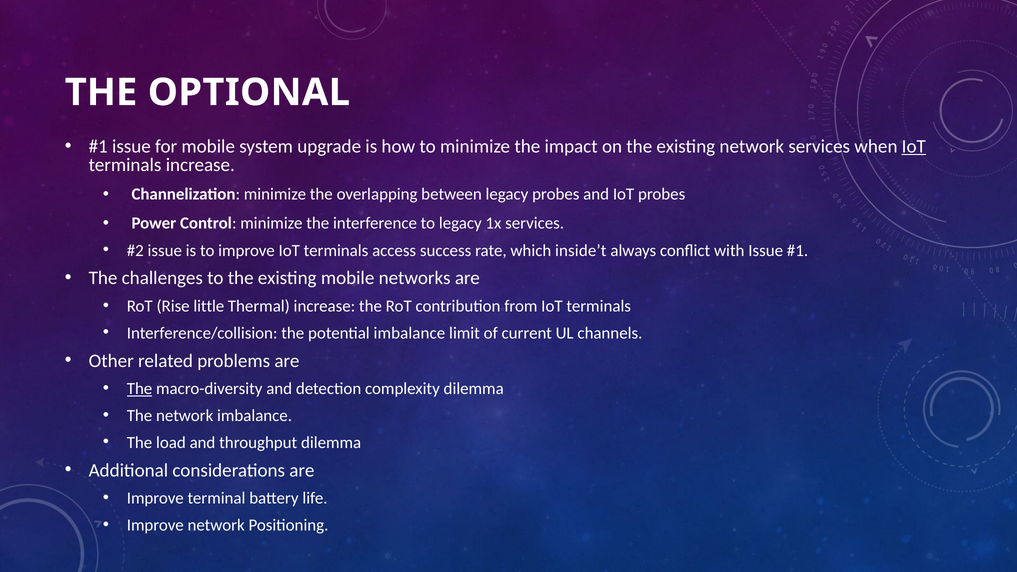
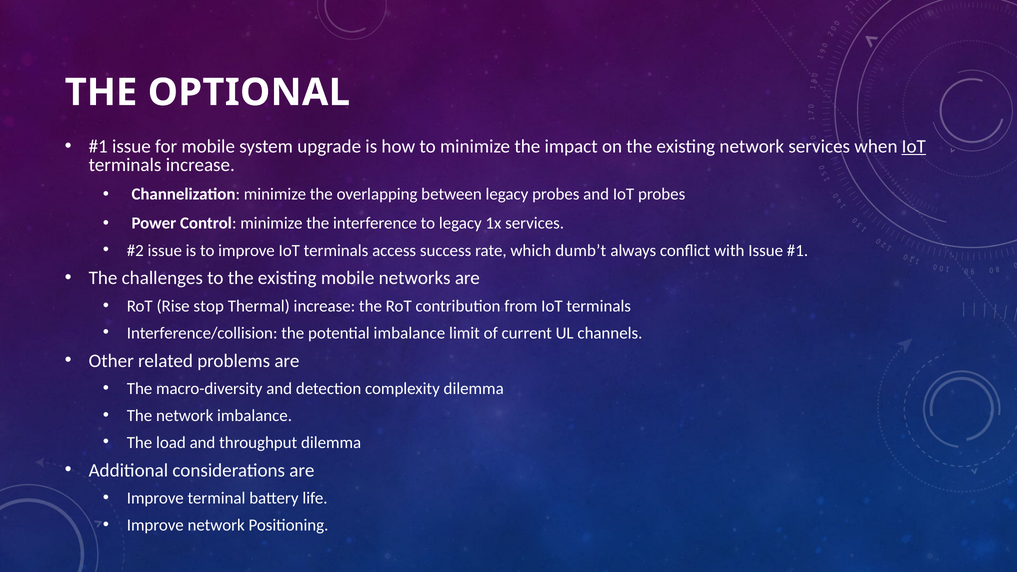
inside’t: inside’t -> dumb’t
little: little -> stop
The at (140, 389) underline: present -> none
